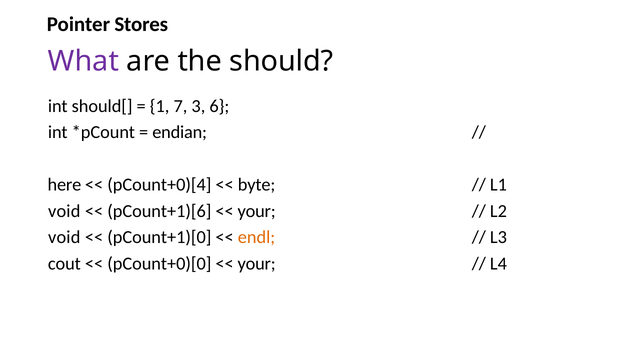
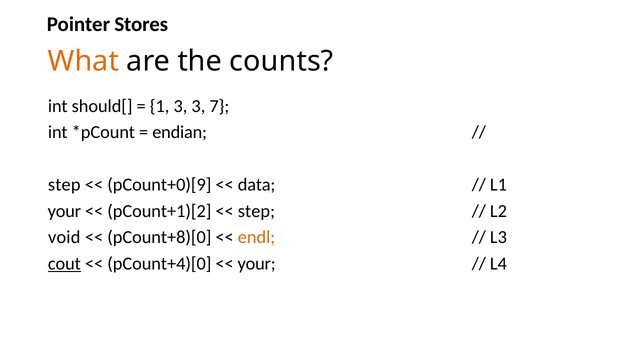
What colour: purple -> orange
should: should -> counts
1 7: 7 -> 3
6: 6 -> 7
here at (64, 185): here -> step
pCount+0)[4: pCount+0)[4 -> pCount+0)[9
byte: byte -> data
void at (64, 211): void -> your
pCount+1)[6: pCount+1)[6 -> pCount+1)[2
your at (257, 211): your -> step
pCount+1)[0: pCount+1)[0 -> pCount+8)[0
cout underline: none -> present
pCount+0)[0: pCount+0)[0 -> pCount+4)[0
